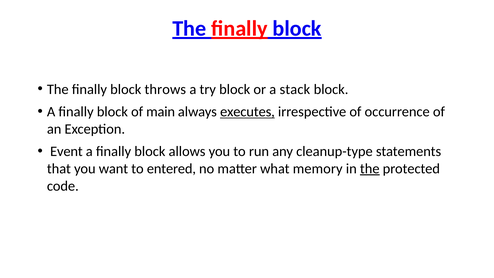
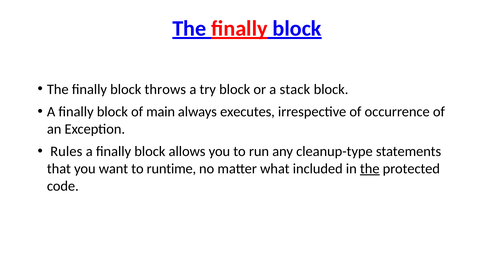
executes underline: present -> none
Event: Event -> Rules
entered: entered -> runtime
memory: memory -> included
